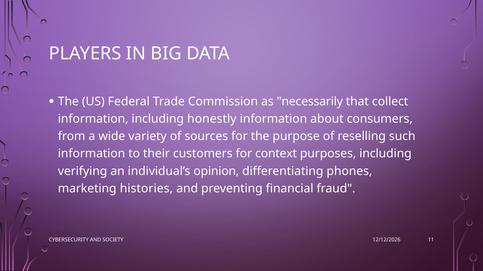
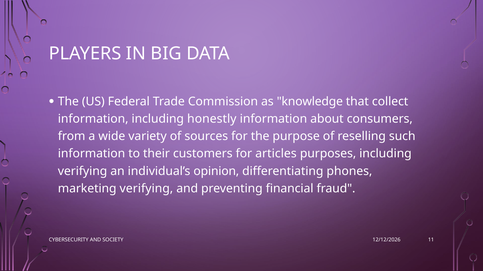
necessarily: necessarily -> knowledge
context: context -> articles
marketing histories: histories -> verifying
